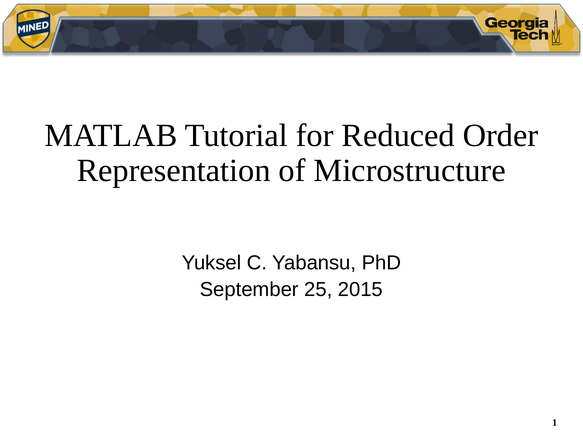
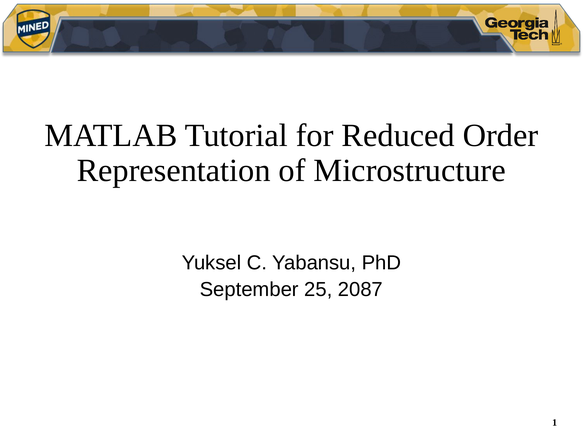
2015: 2015 -> 2087
